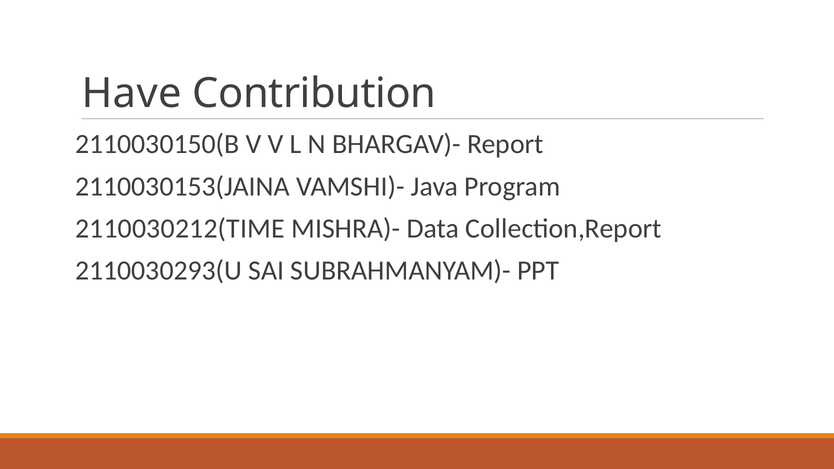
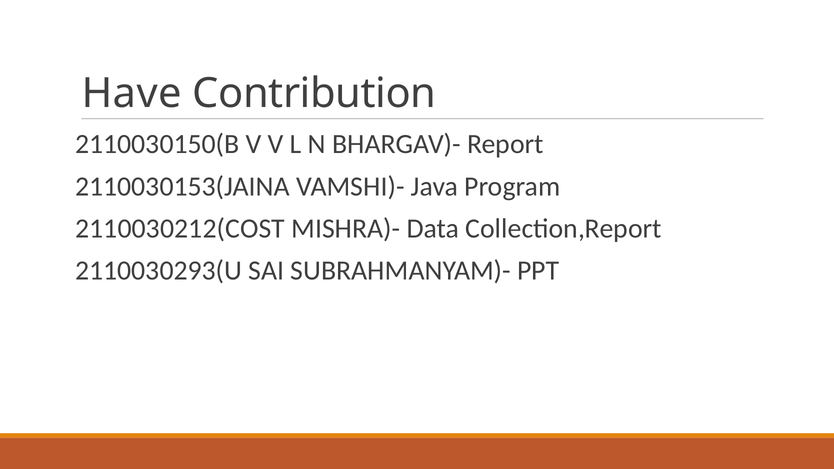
2110030212(TIME: 2110030212(TIME -> 2110030212(COST
